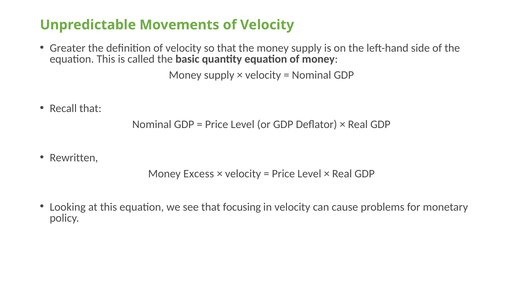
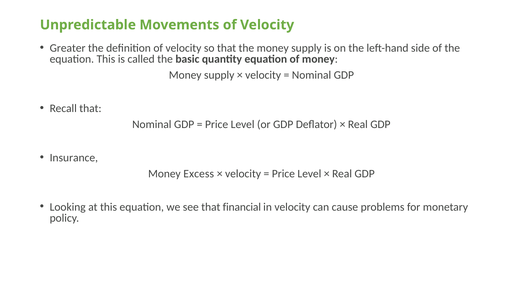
Rewritten: Rewritten -> Insurance
focusing: focusing -> financial
